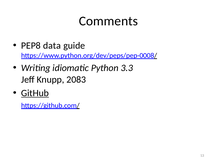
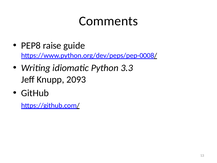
data: data -> raise
2083: 2083 -> 2093
GitHub underline: present -> none
